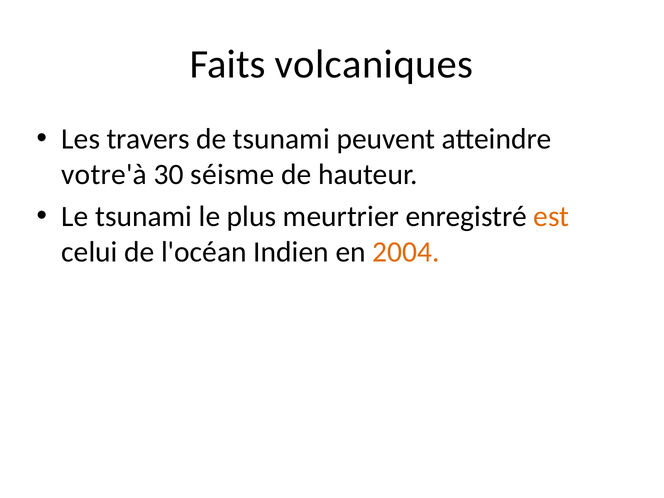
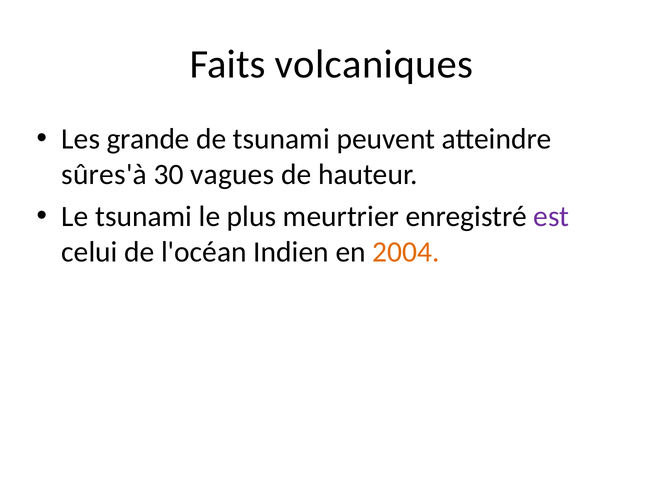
travers: travers -> grande
votre'à: votre'à -> sûres'à
séisme: séisme -> vagues
est colour: orange -> purple
